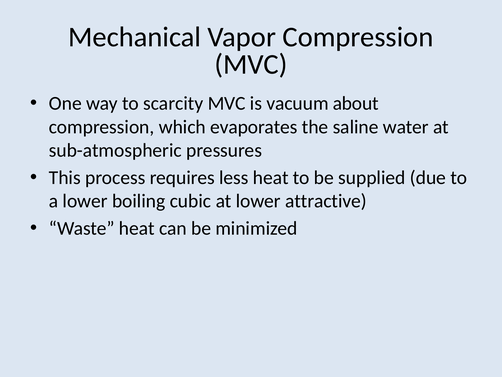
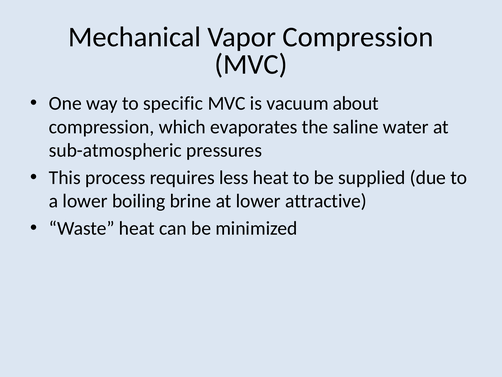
scarcity: scarcity -> specific
cubic: cubic -> brine
